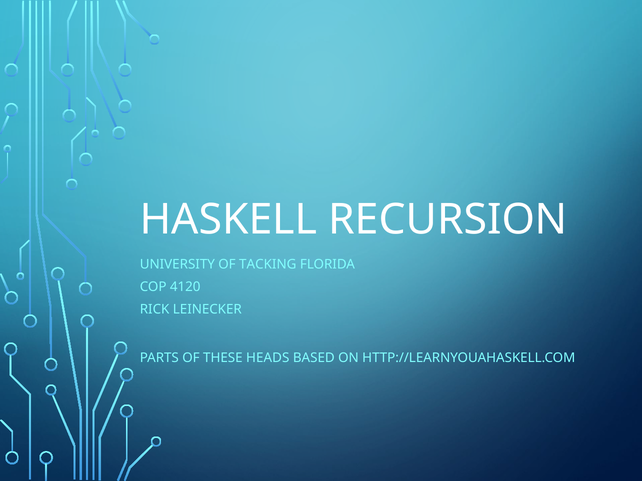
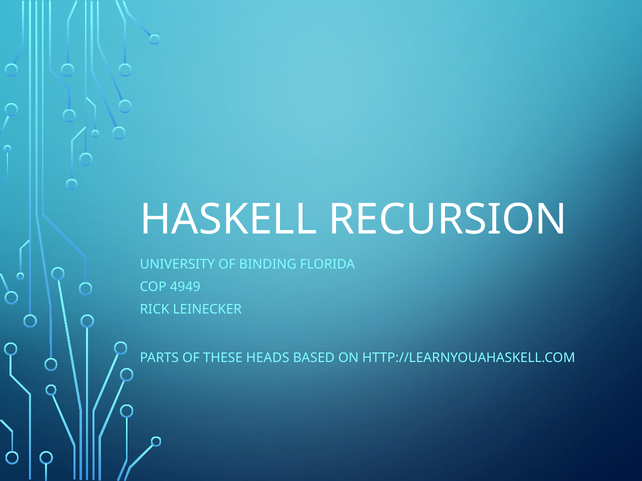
TACKING: TACKING -> BINDING
4120: 4120 -> 4949
